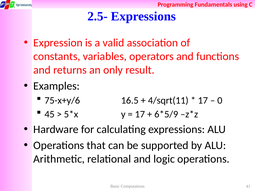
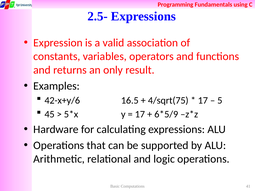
75-x+y/6: 75-x+y/6 -> 42-x+y/6
4/sqrt(11: 4/sqrt(11 -> 4/sqrt(75
0: 0 -> 5
